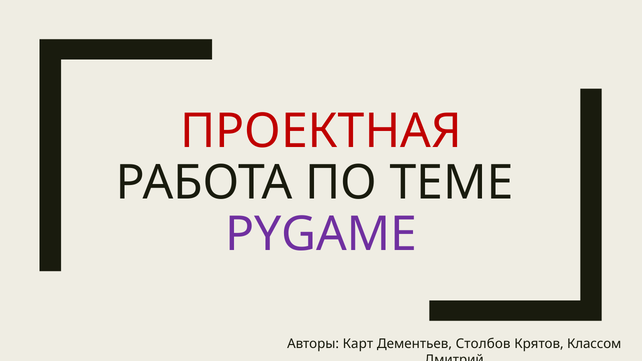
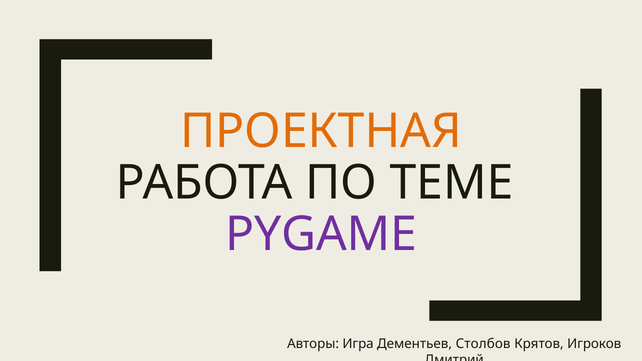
ПРОЕКТНАЯ colour: red -> orange
Карт: Карт -> Игра
Классом: Классом -> Игроков
